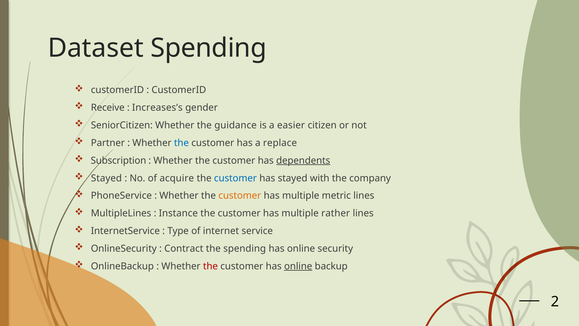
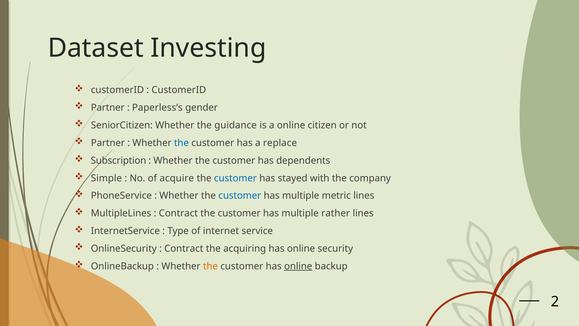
Dataset Spending: Spending -> Investing
Receive at (108, 108): Receive -> Partner
Increases’s: Increases’s -> Paperless’s
a easier: easier -> online
dependents underline: present -> none
Stayed at (106, 178): Stayed -> Simple
customer at (240, 196) colour: orange -> blue
Instance at (178, 213): Instance -> Contract
the spending: spending -> acquiring
the at (210, 266) colour: red -> orange
